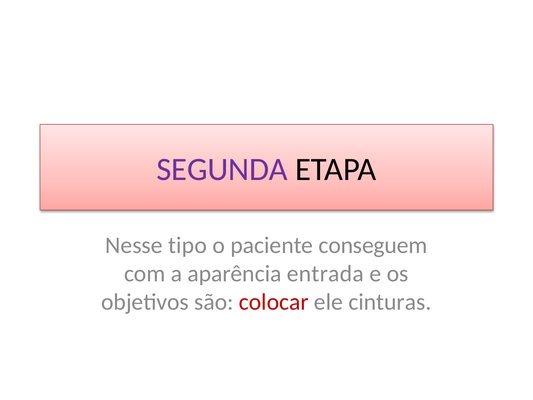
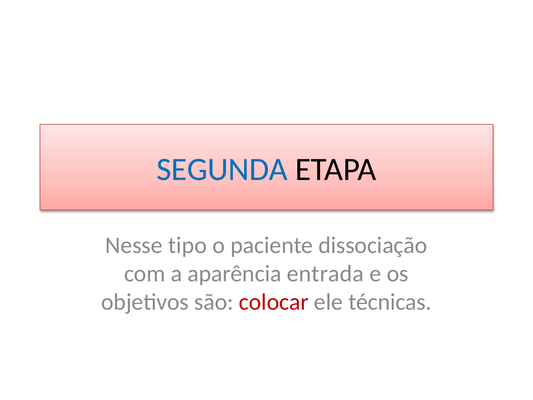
SEGUNDA colour: purple -> blue
conseguem: conseguem -> dissociação
cinturas: cinturas -> técnicas
